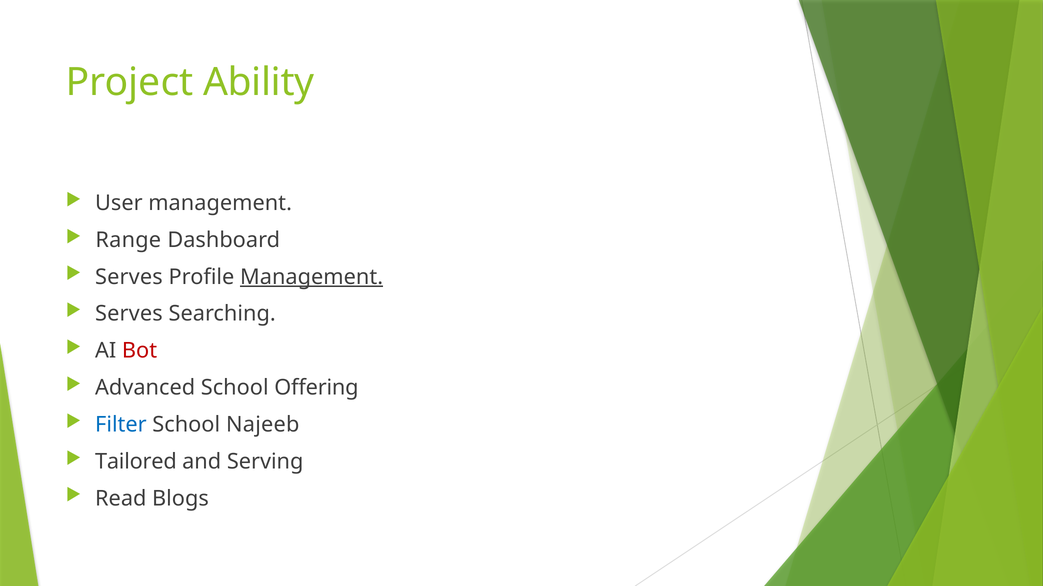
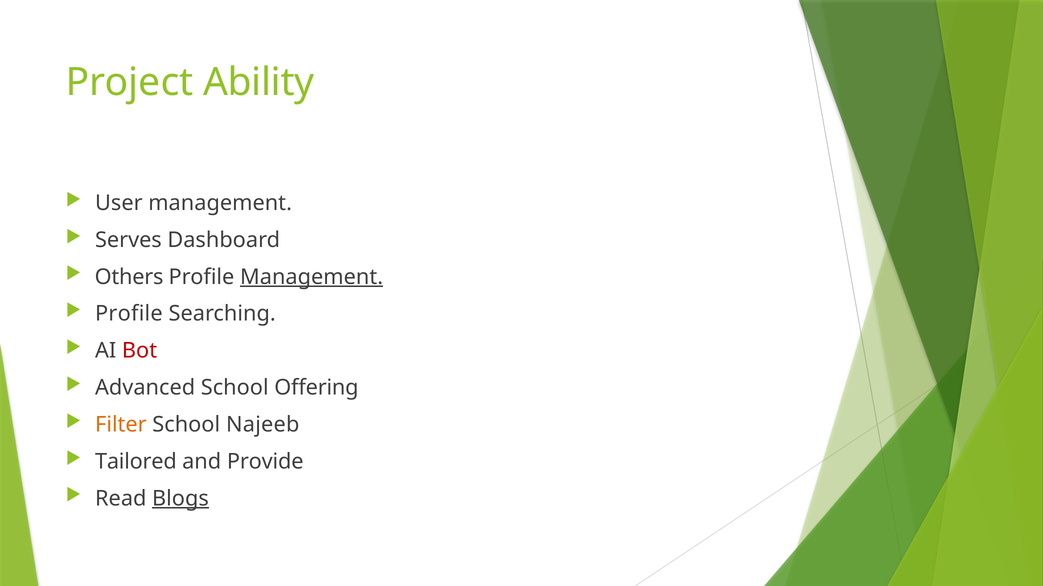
Range: Range -> Serves
Serves at (129, 277): Serves -> Others
Serves at (129, 314): Serves -> Profile
Filter colour: blue -> orange
Serving: Serving -> Provide
Blogs underline: none -> present
